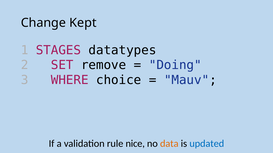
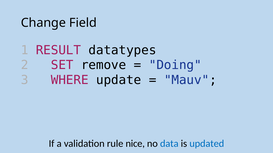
Kept: Kept -> Field
STAGES: STAGES -> RESULT
choice: choice -> update
data colour: orange -> blue
